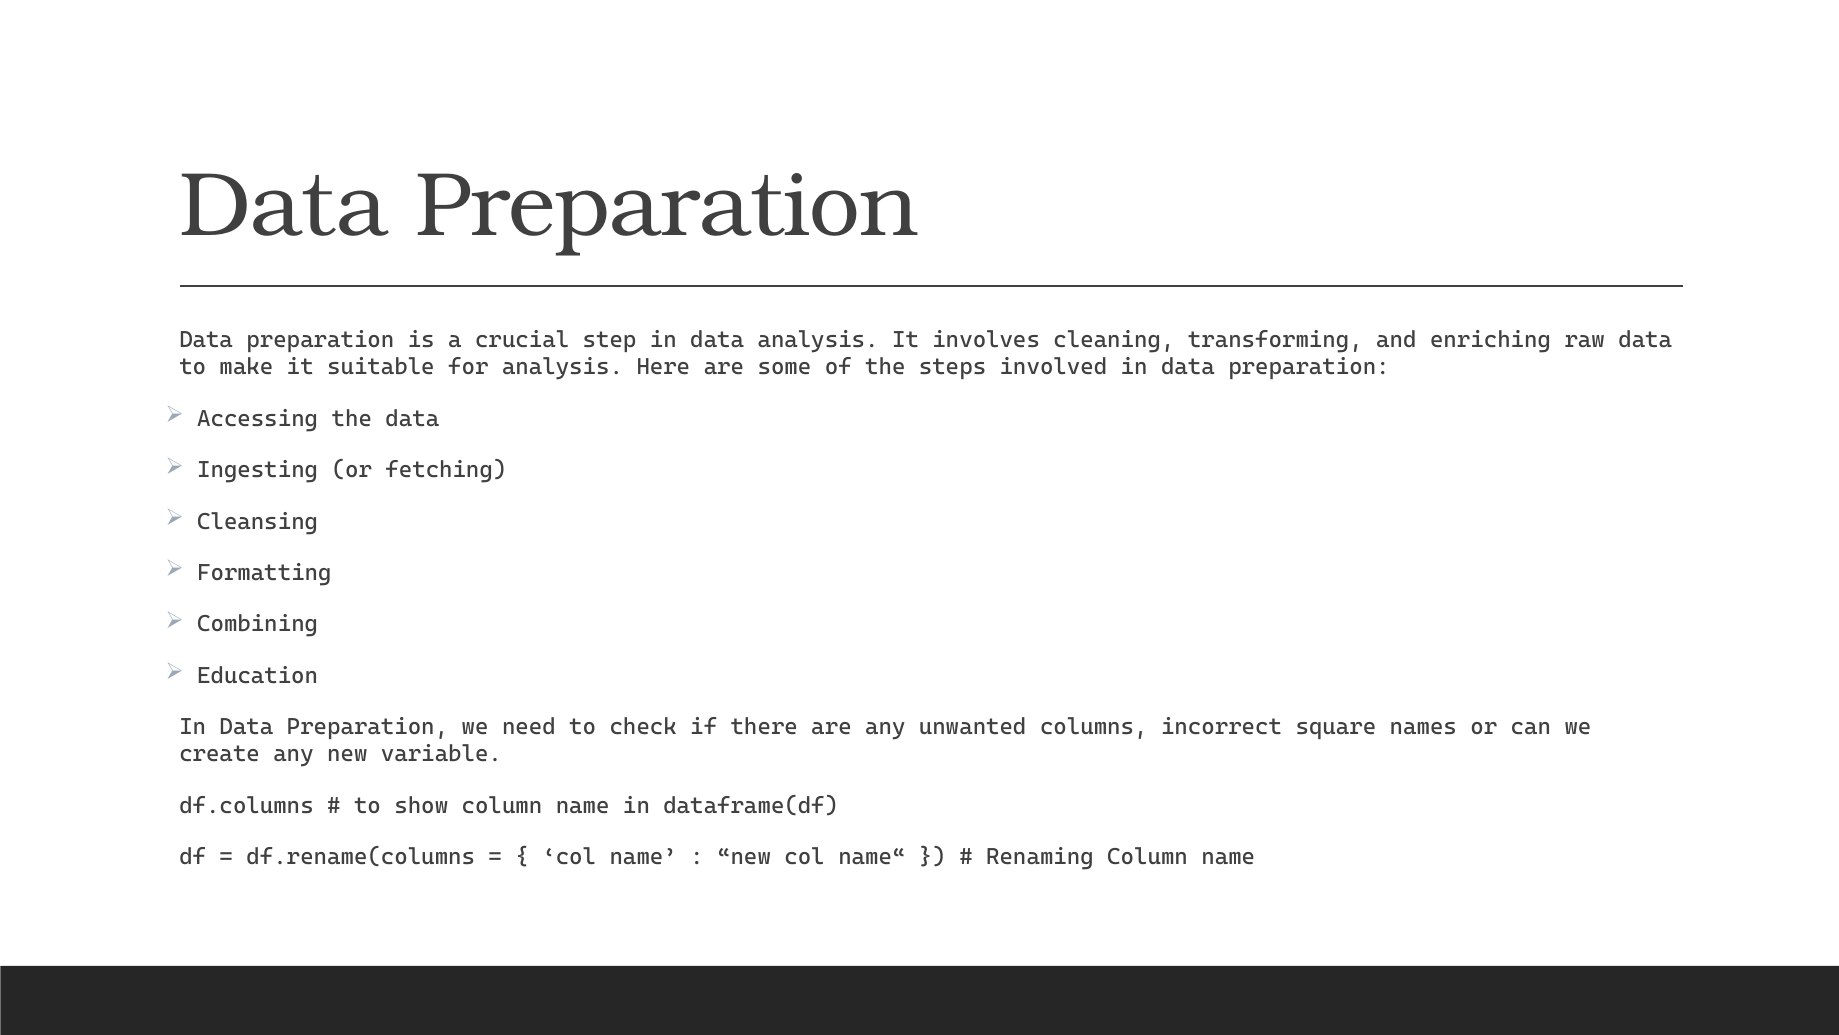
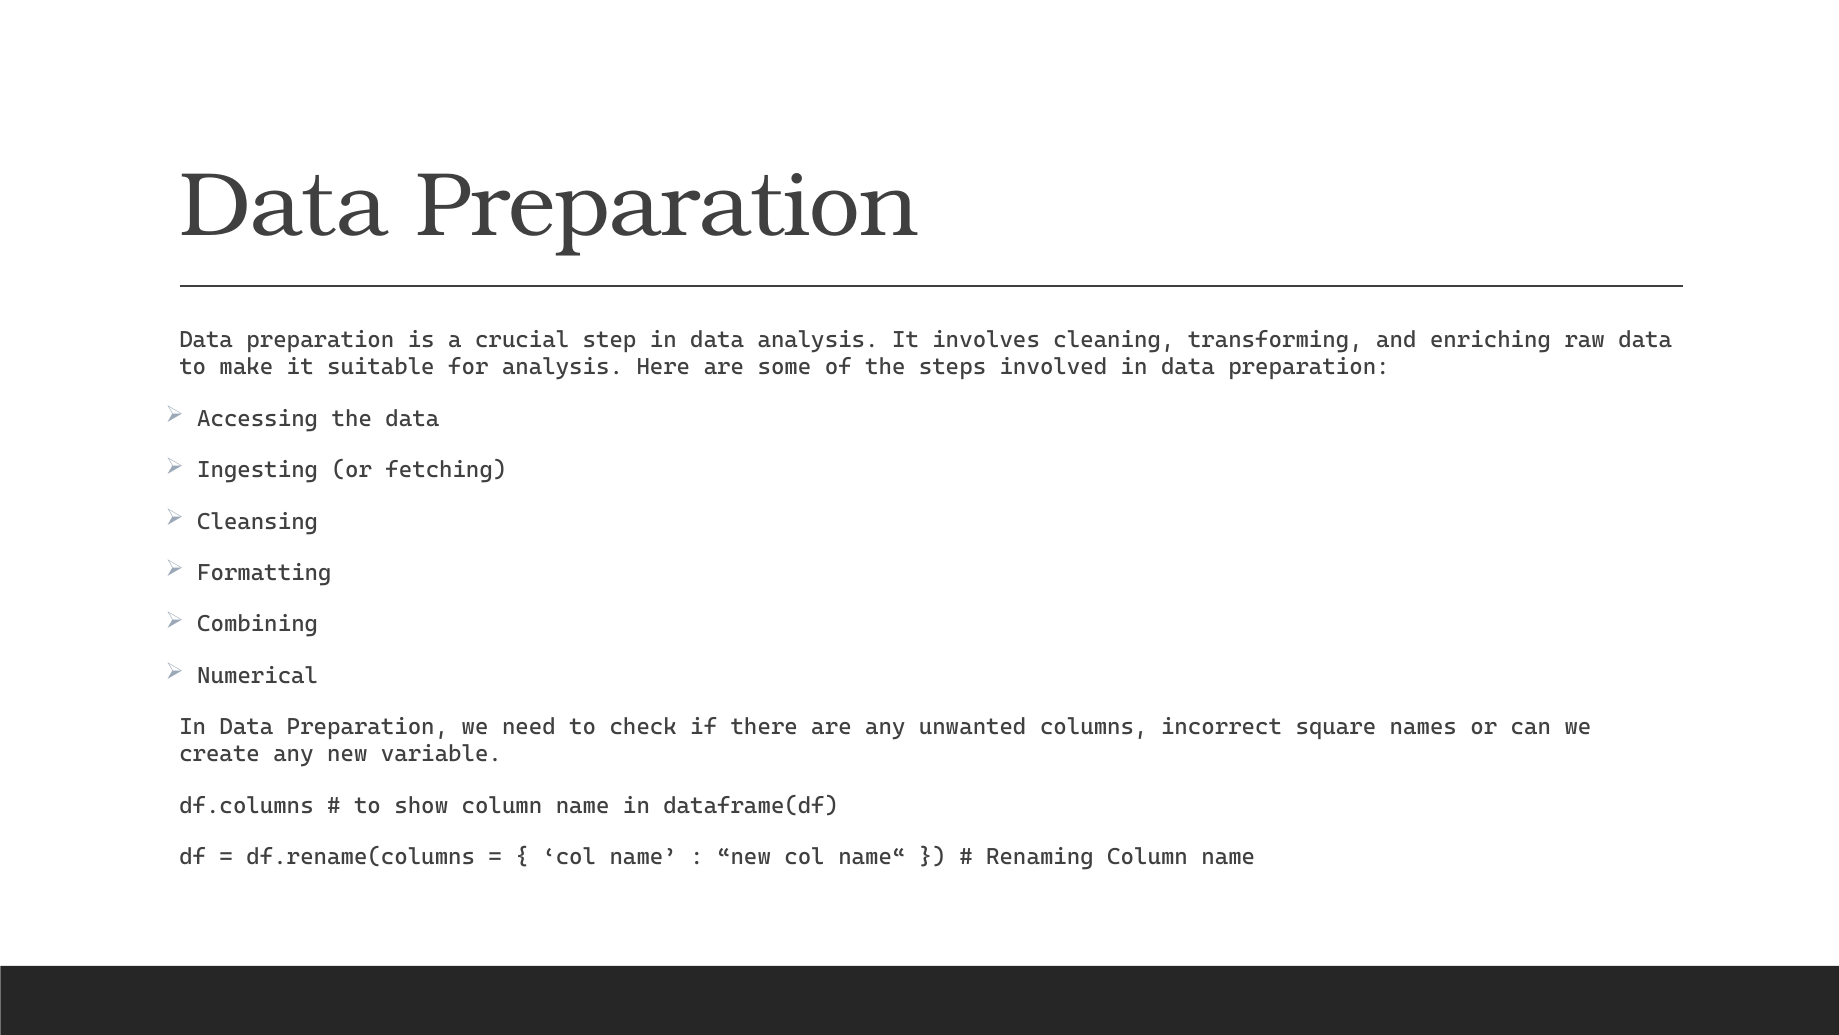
Education: Education -> Numerical
